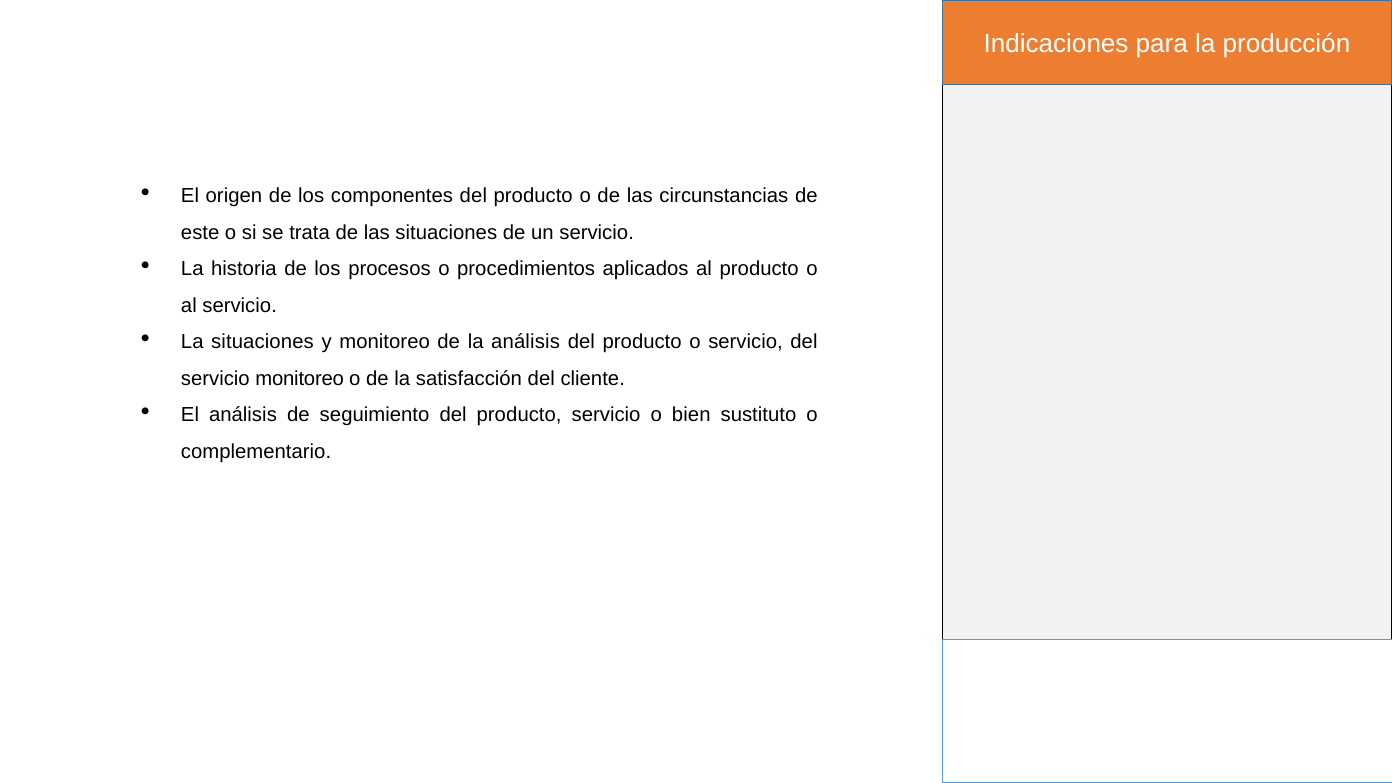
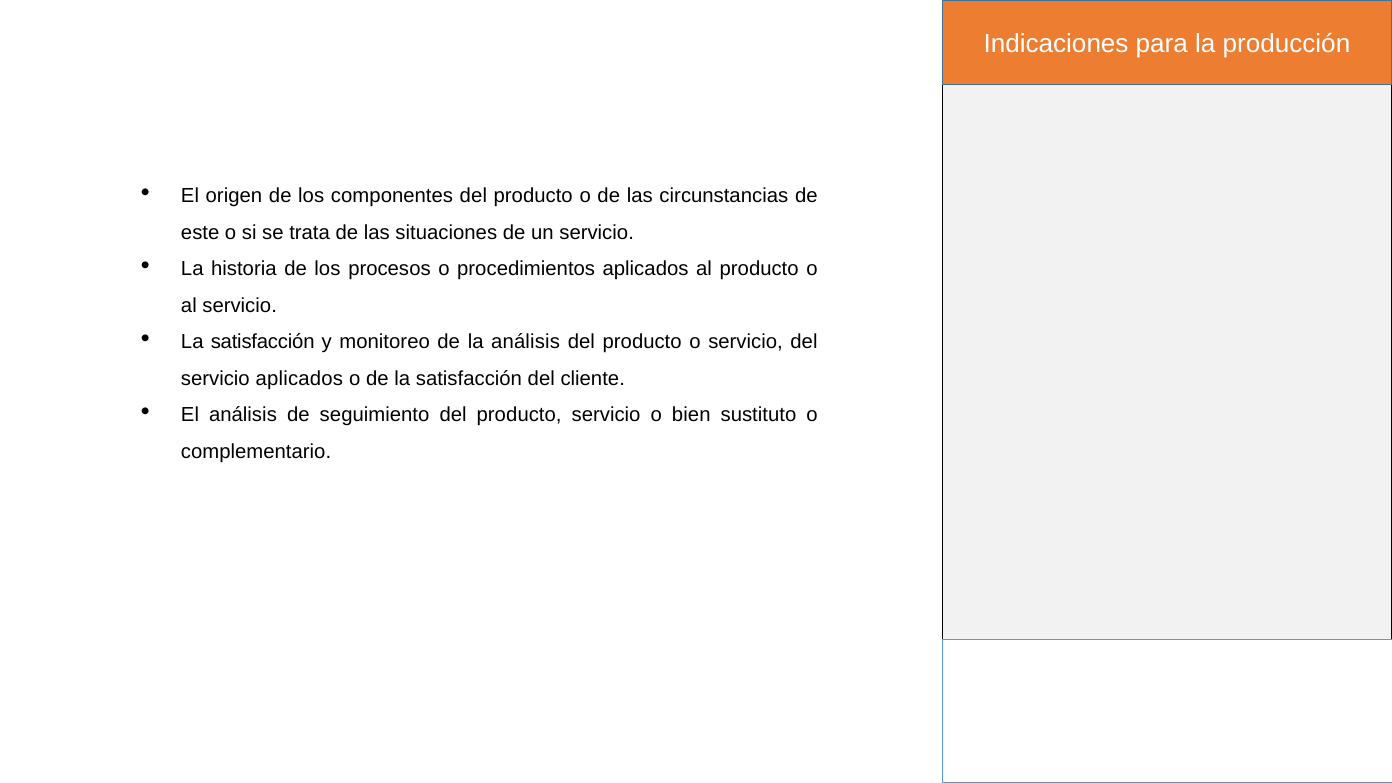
situaciones at (262, 342): situaciones -> satisfacción
servicio monitoreo: monitoreo -> aplicados
